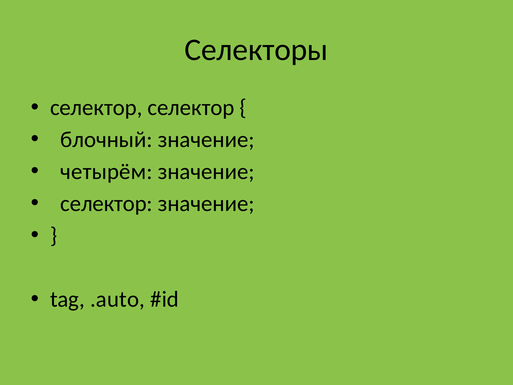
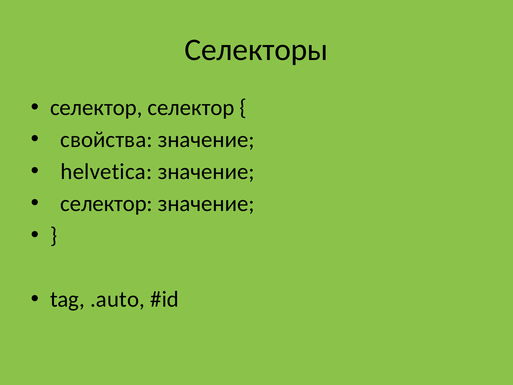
блочный: блочный -> свойства
четырём: четырём -> helvetica
